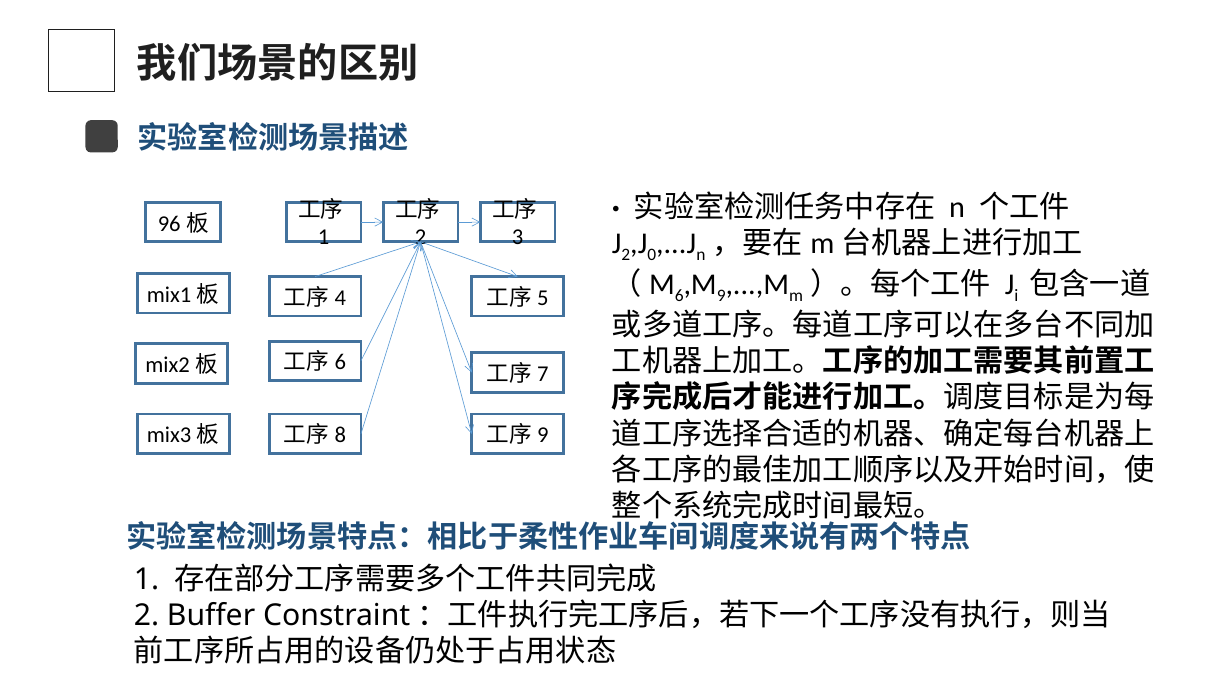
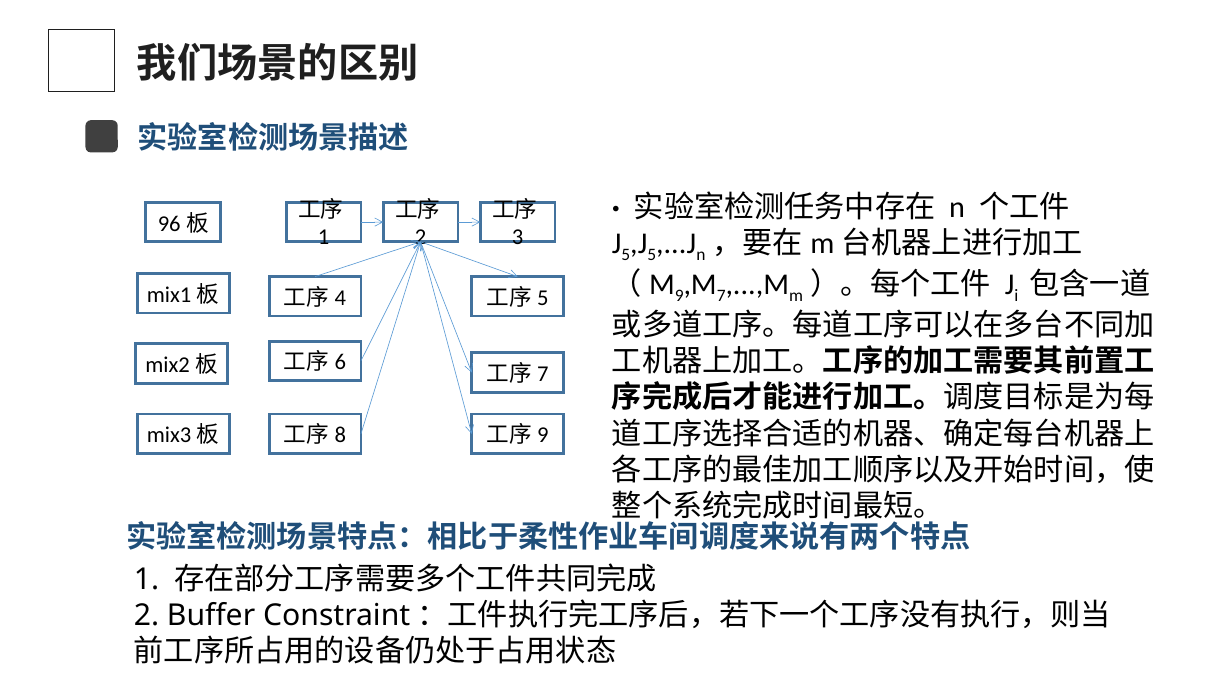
2 at (626, 255): 2 -> 5
0 at (652, 255): 0 -> 5
6: 6 -> 9
9: 9 -> 7
